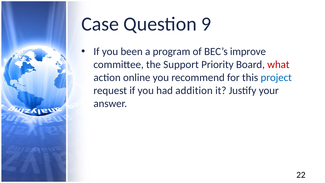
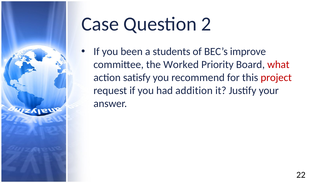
9: 9 -> 2
program: program -> students
Support: Support -> Worked
online: online -> satisfy
project colour: blue -> red
